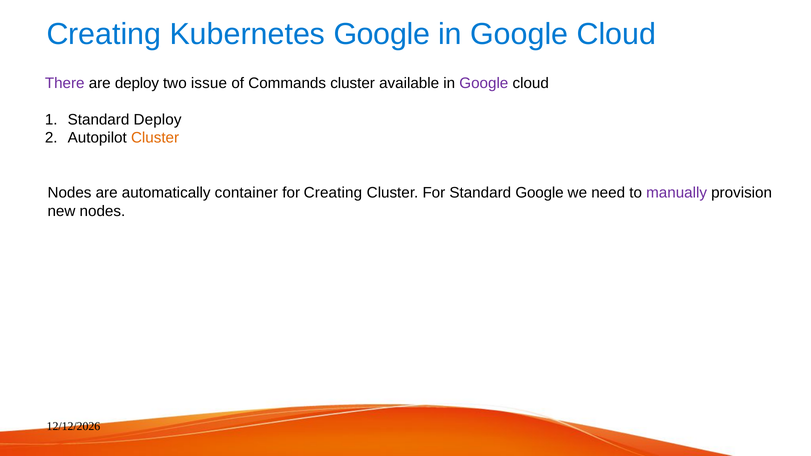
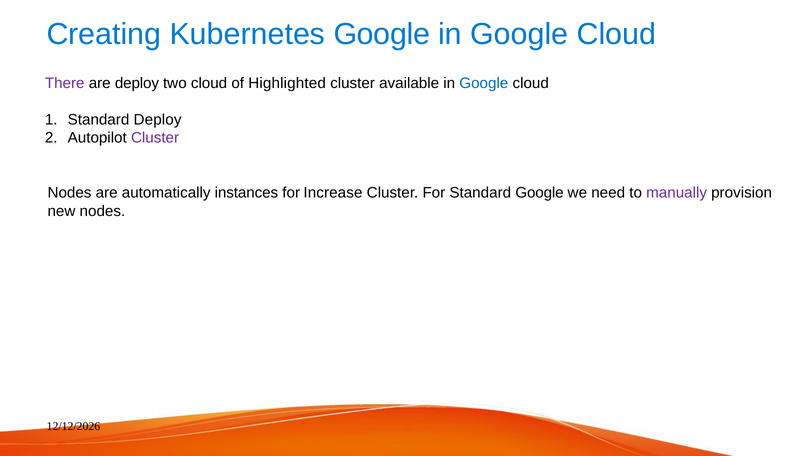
two issue: issue -> cloud
Commands: Commands -> Highlighted
Google at (484, 83) colour: purple -> blue
Cluster at (155, 138) colour: orange -> purple
container: container -> instances
for Creating: Creating -> Increase
